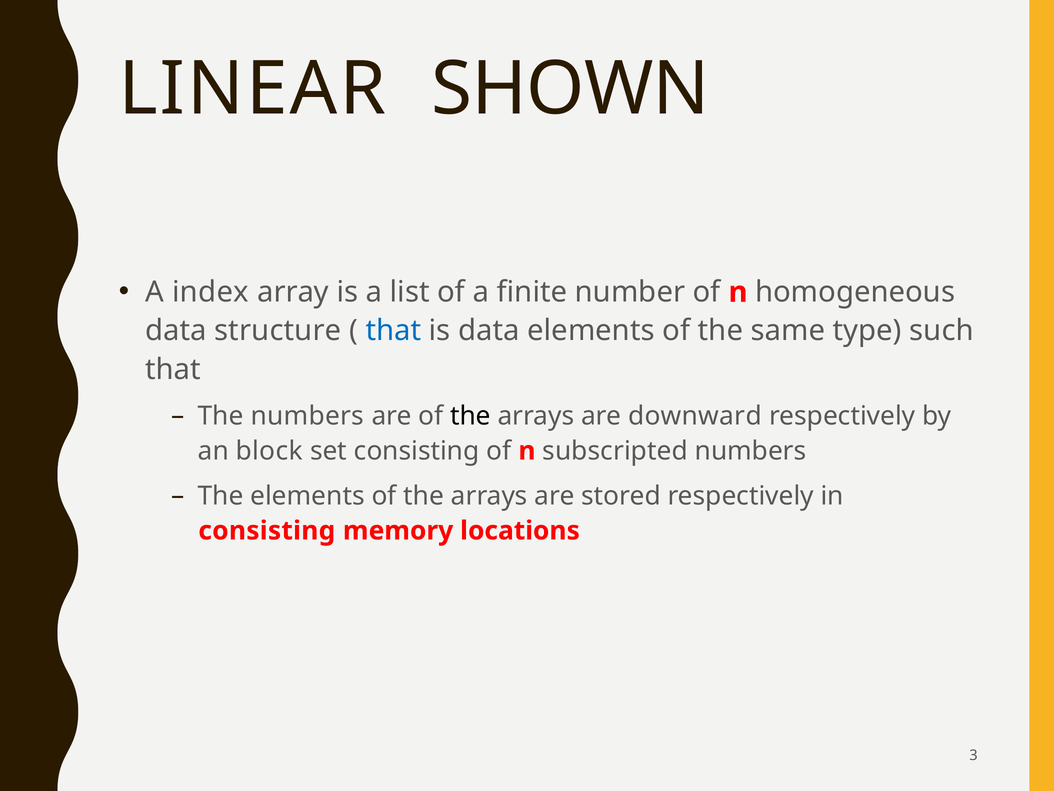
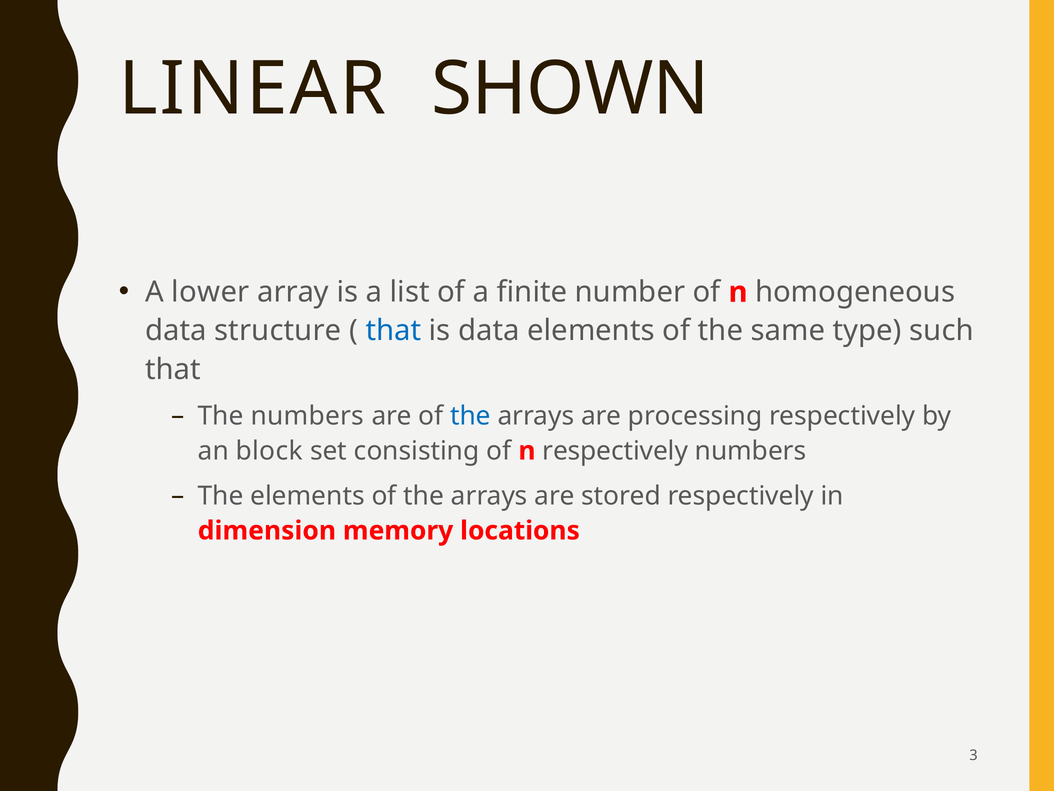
index: index -> lower
the at (471, 416) colour: black -> blue
downward: downward -> processing
n subscripted: subscripted -> respectively
consisting at (267, 530): consisting -> dimension
